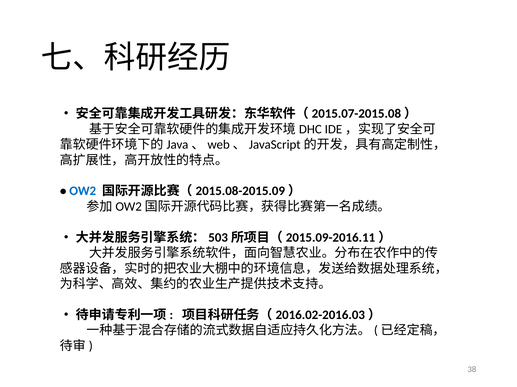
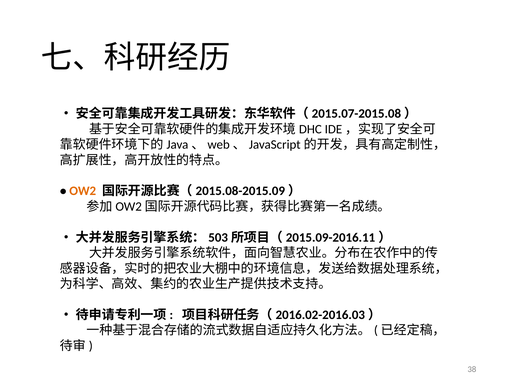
OW2 colour: blue -> orange
